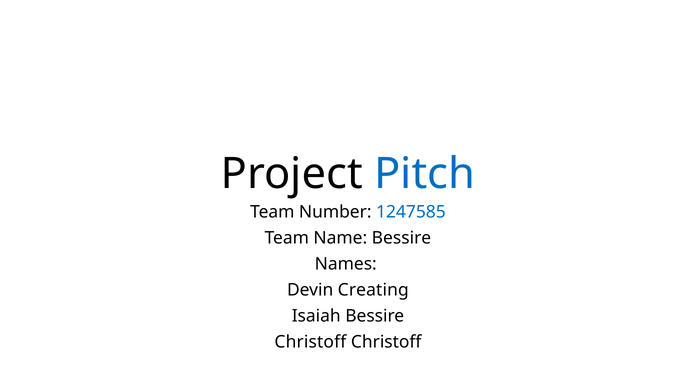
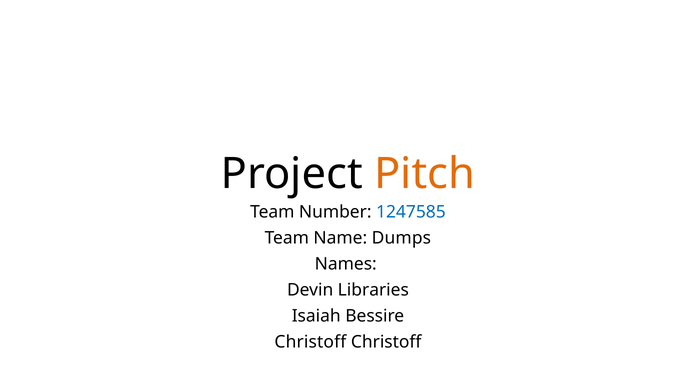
Pitch colour: blue -> orange
Name Bessire: Bessire -> Dumps
Creating: Creating -> Libraries
